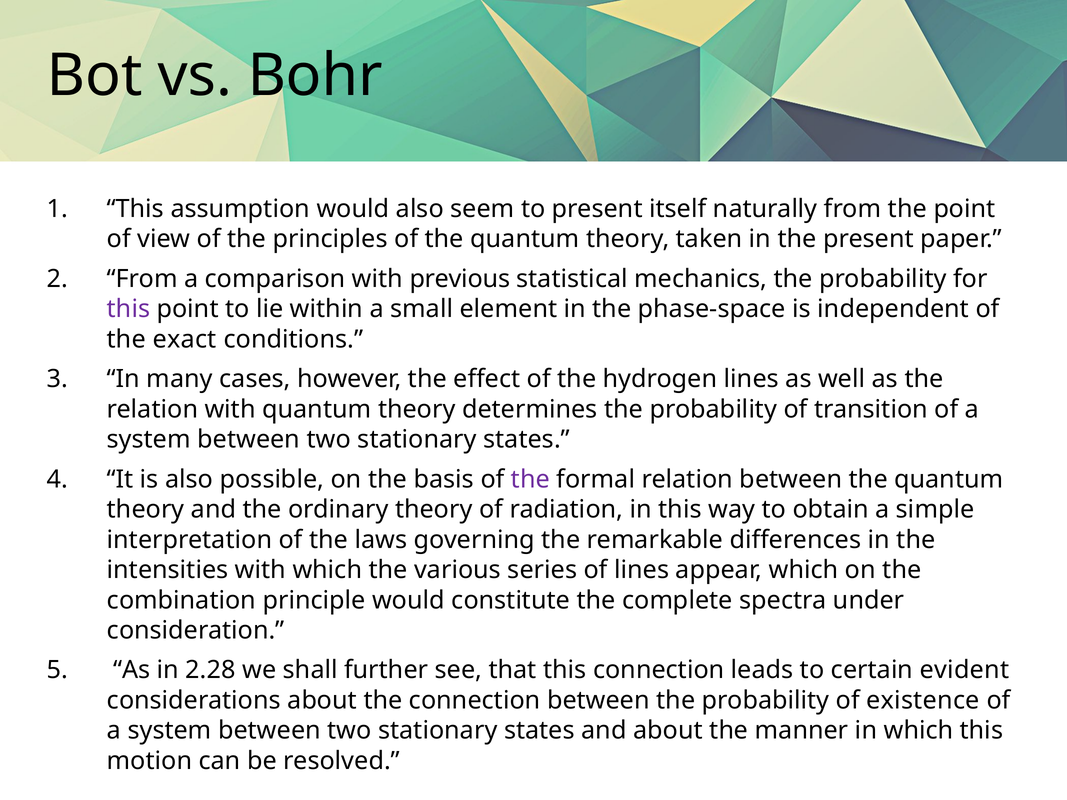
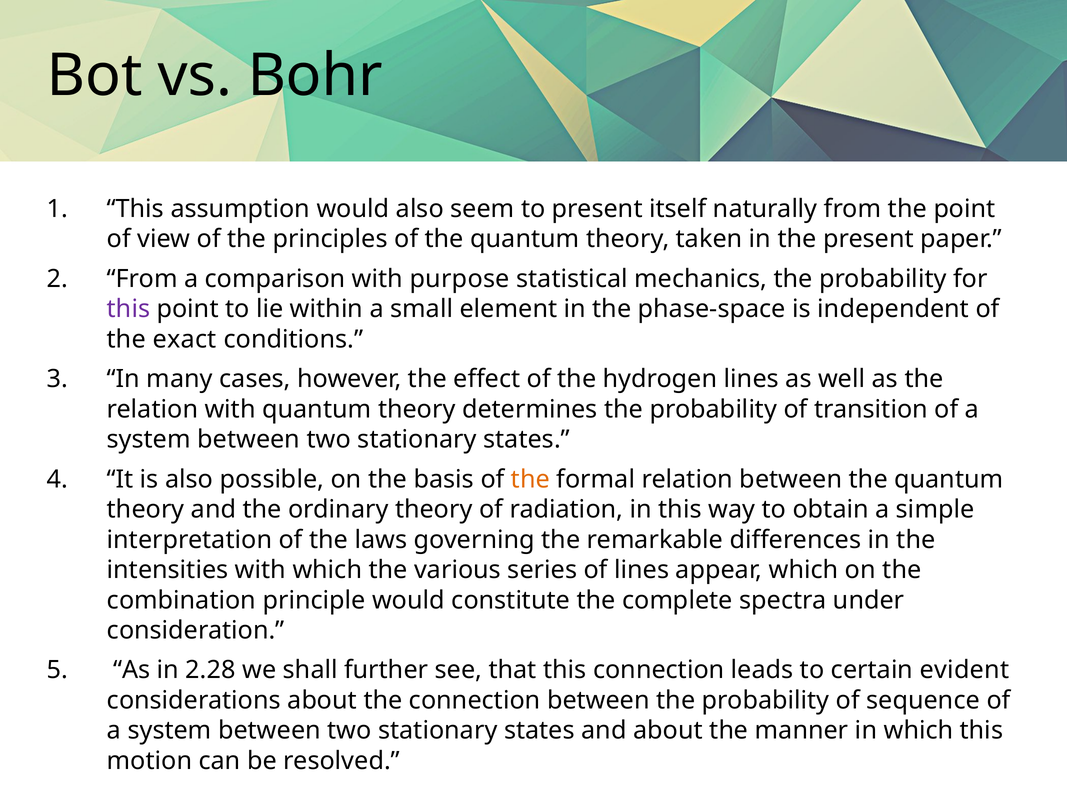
previous: previous -> purpose
the at (530, 479) colour: purple -> orange
existence: existence -> sequence
